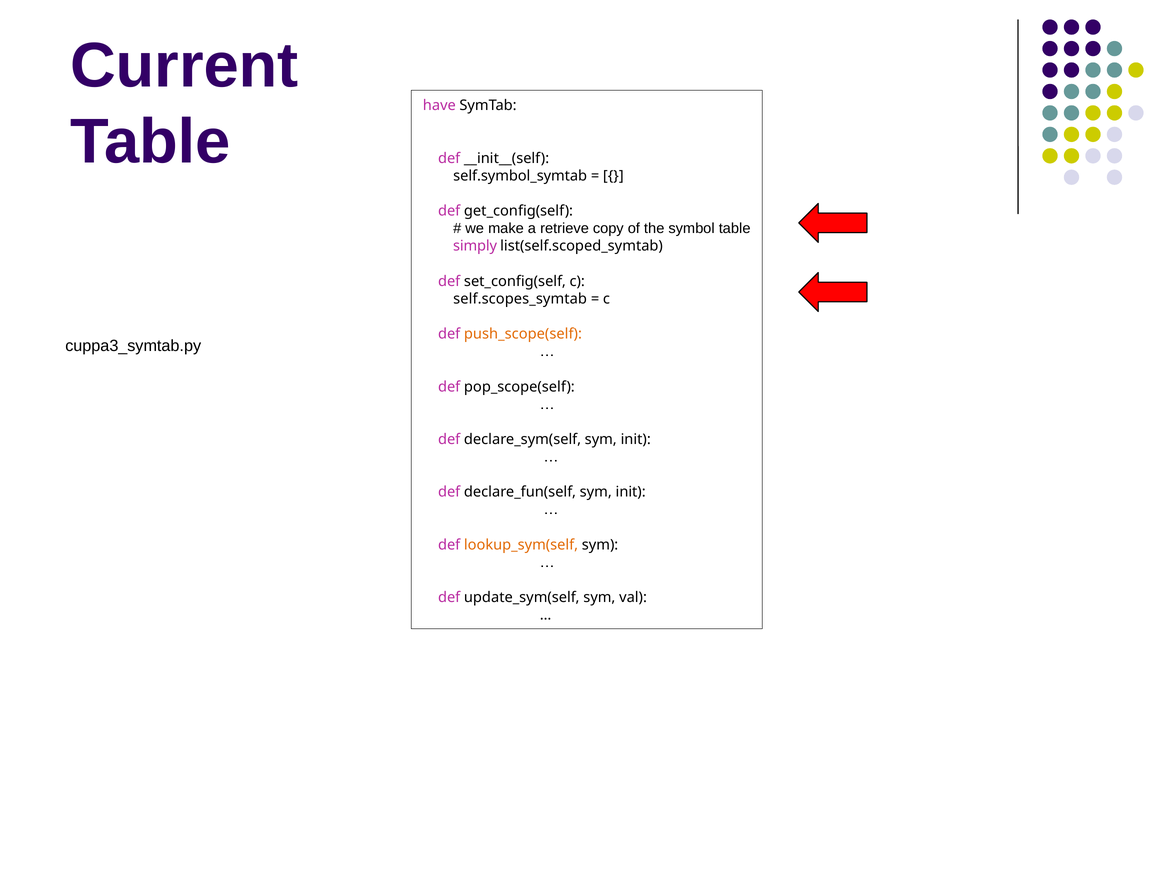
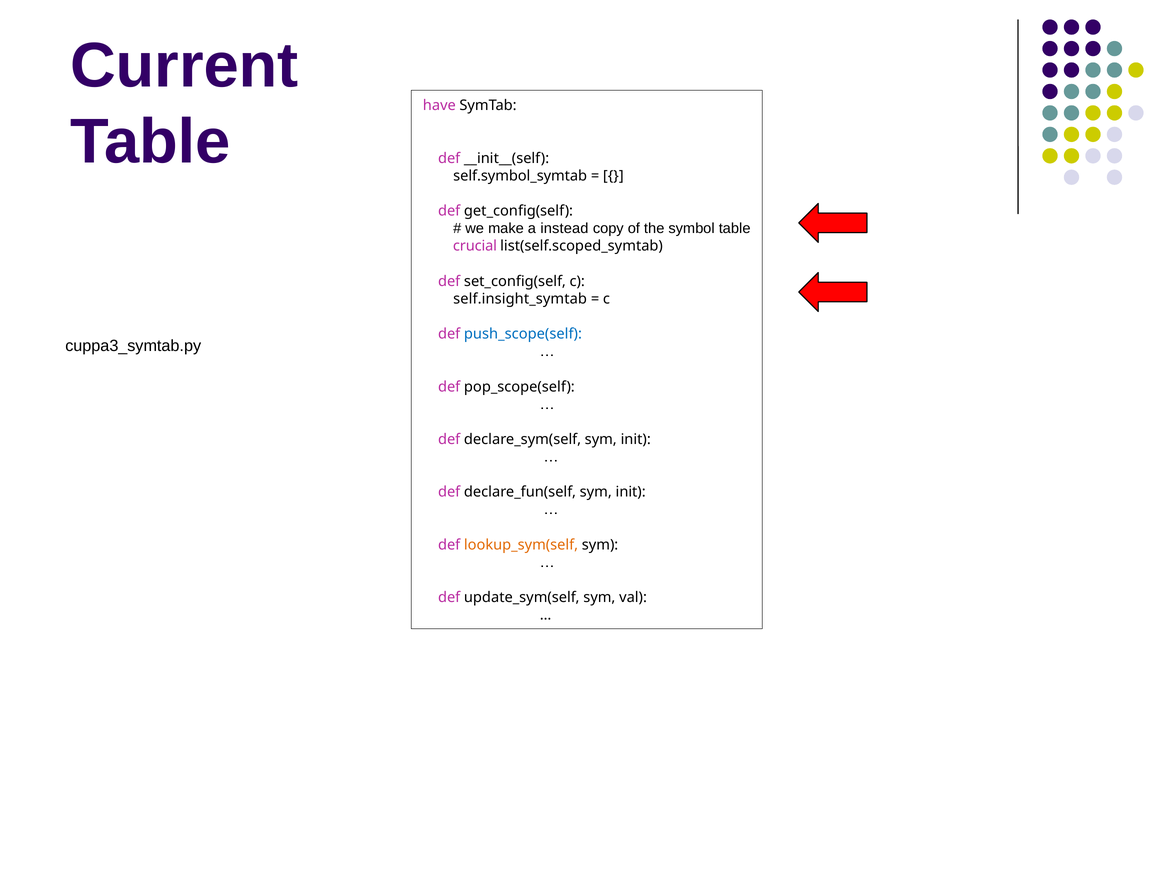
retrieve: retrieve -> instead
simply: simply -> crucial
self.scopes_symtab: self.scopes_symtab -> self.insight_symtab
push_scope(self colour: orange -> blue
